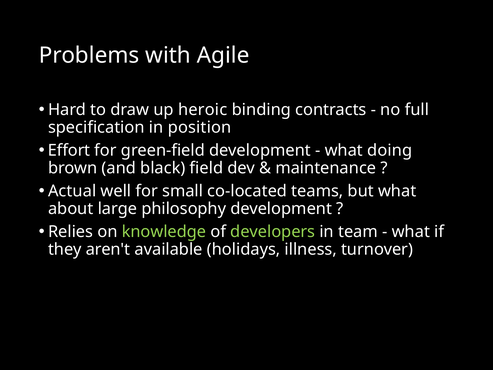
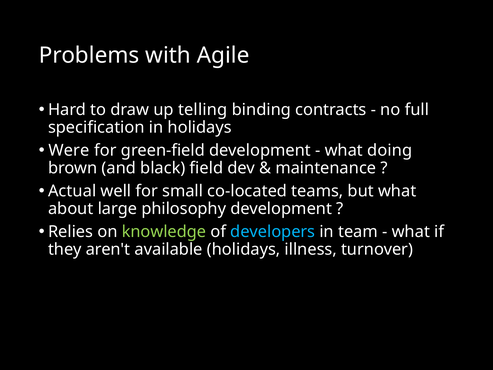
heroic: heroic -> telling
in position: position -> holidays
Effort: Effort -> Were
developers colour: light green -> light blue
